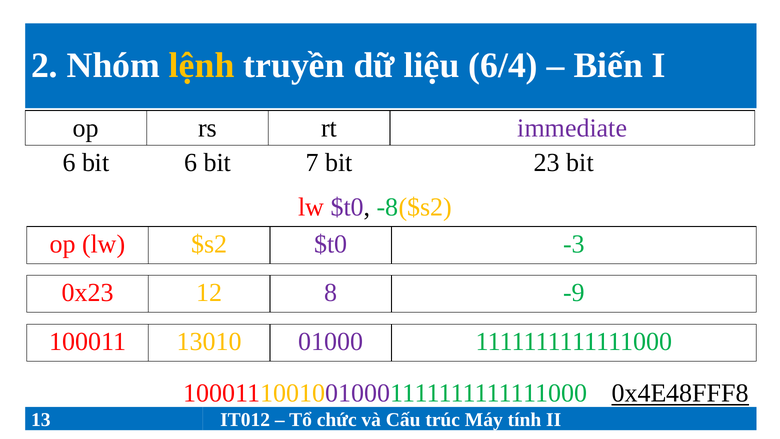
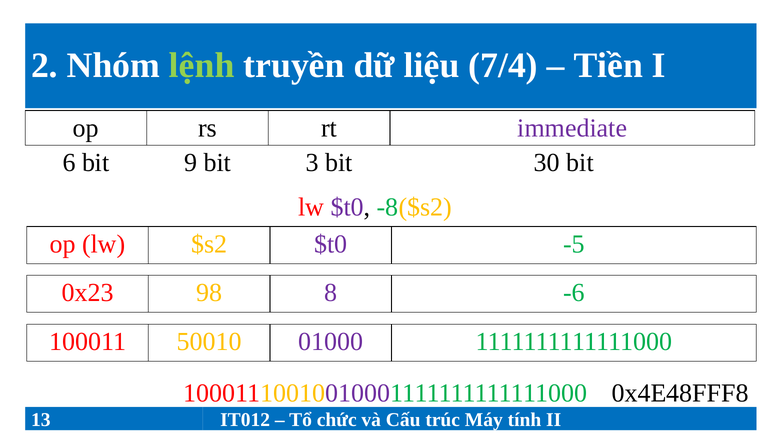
lệnh colour: yellow -> light green
6/4: 6/4 -> 7/4
Biến: Biến -> Tiền
bit 6: 6 -> 9
7: 7 -> 3
23: 23 -> 30
-3: -3 -> -5
12: 12 -> 98
-9: -9 -> -6
13010: 13010 -> 50010
0x4E48FFF8 underline: present -> none
